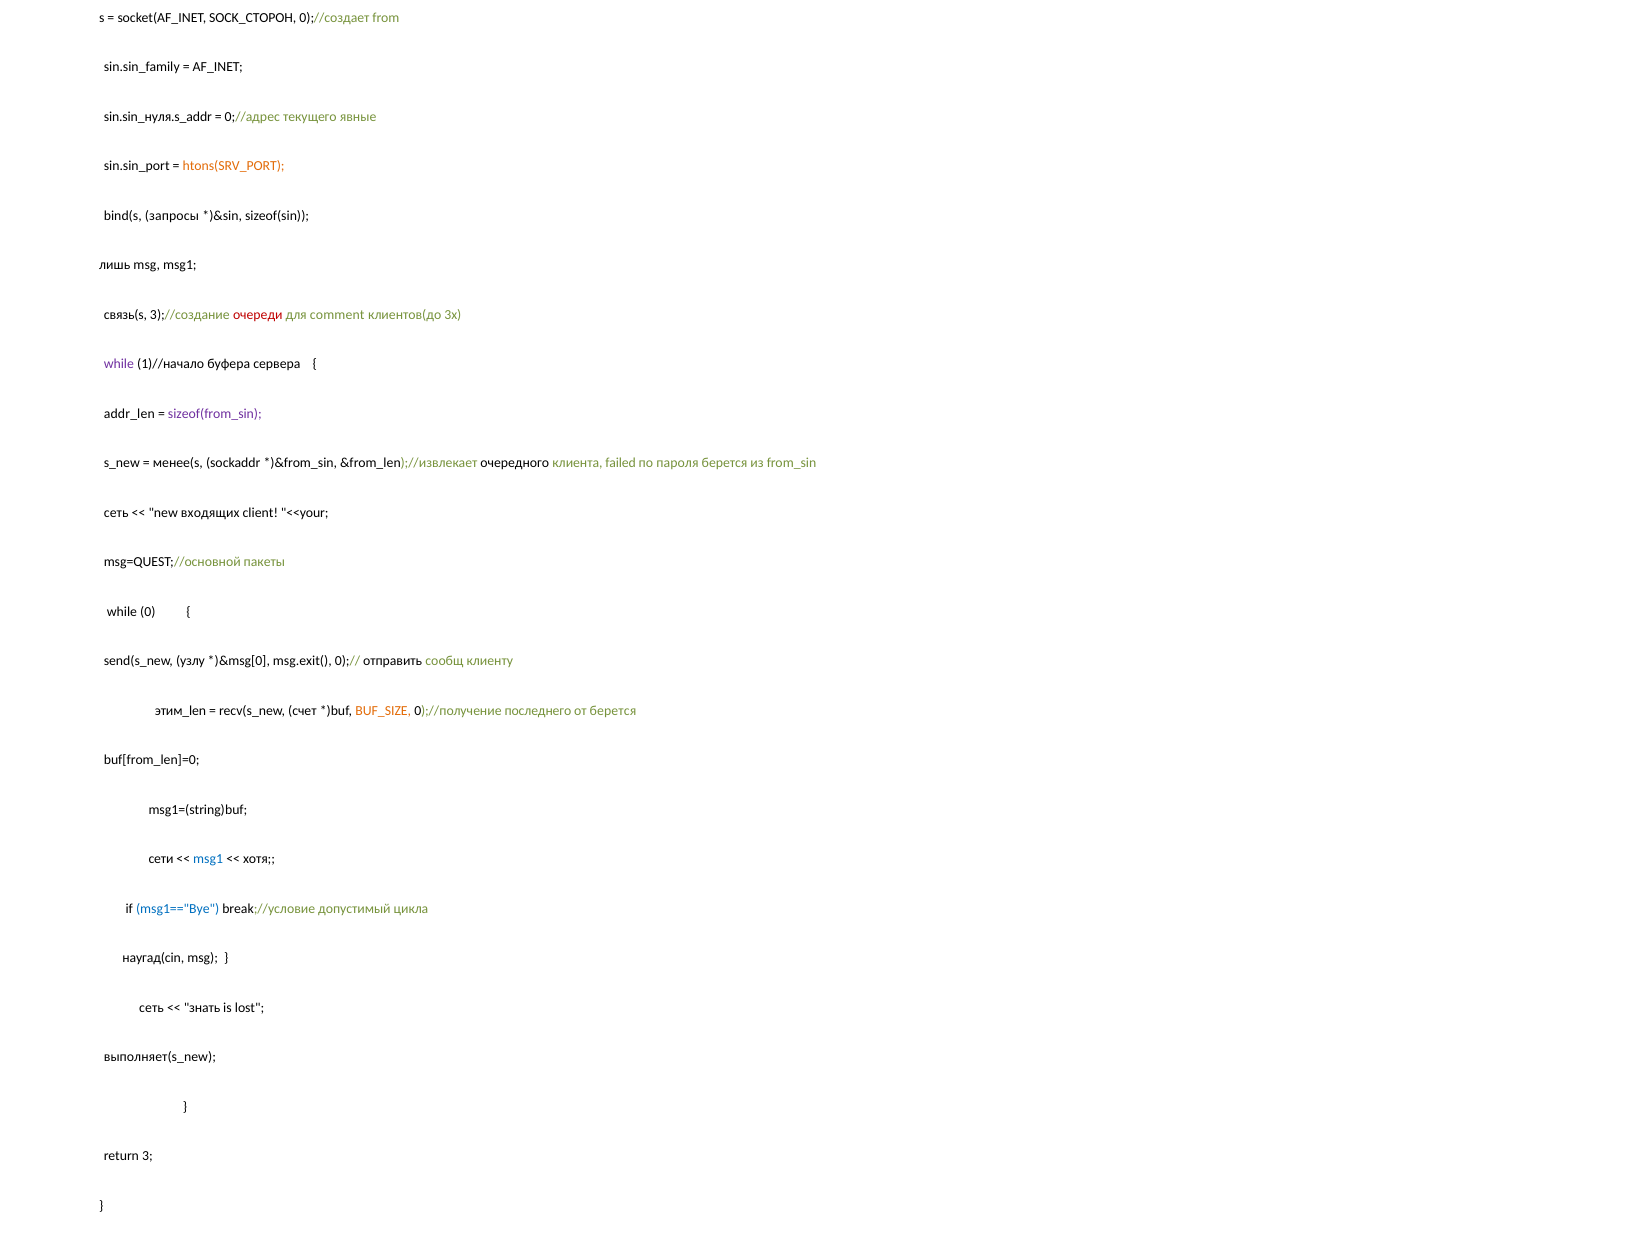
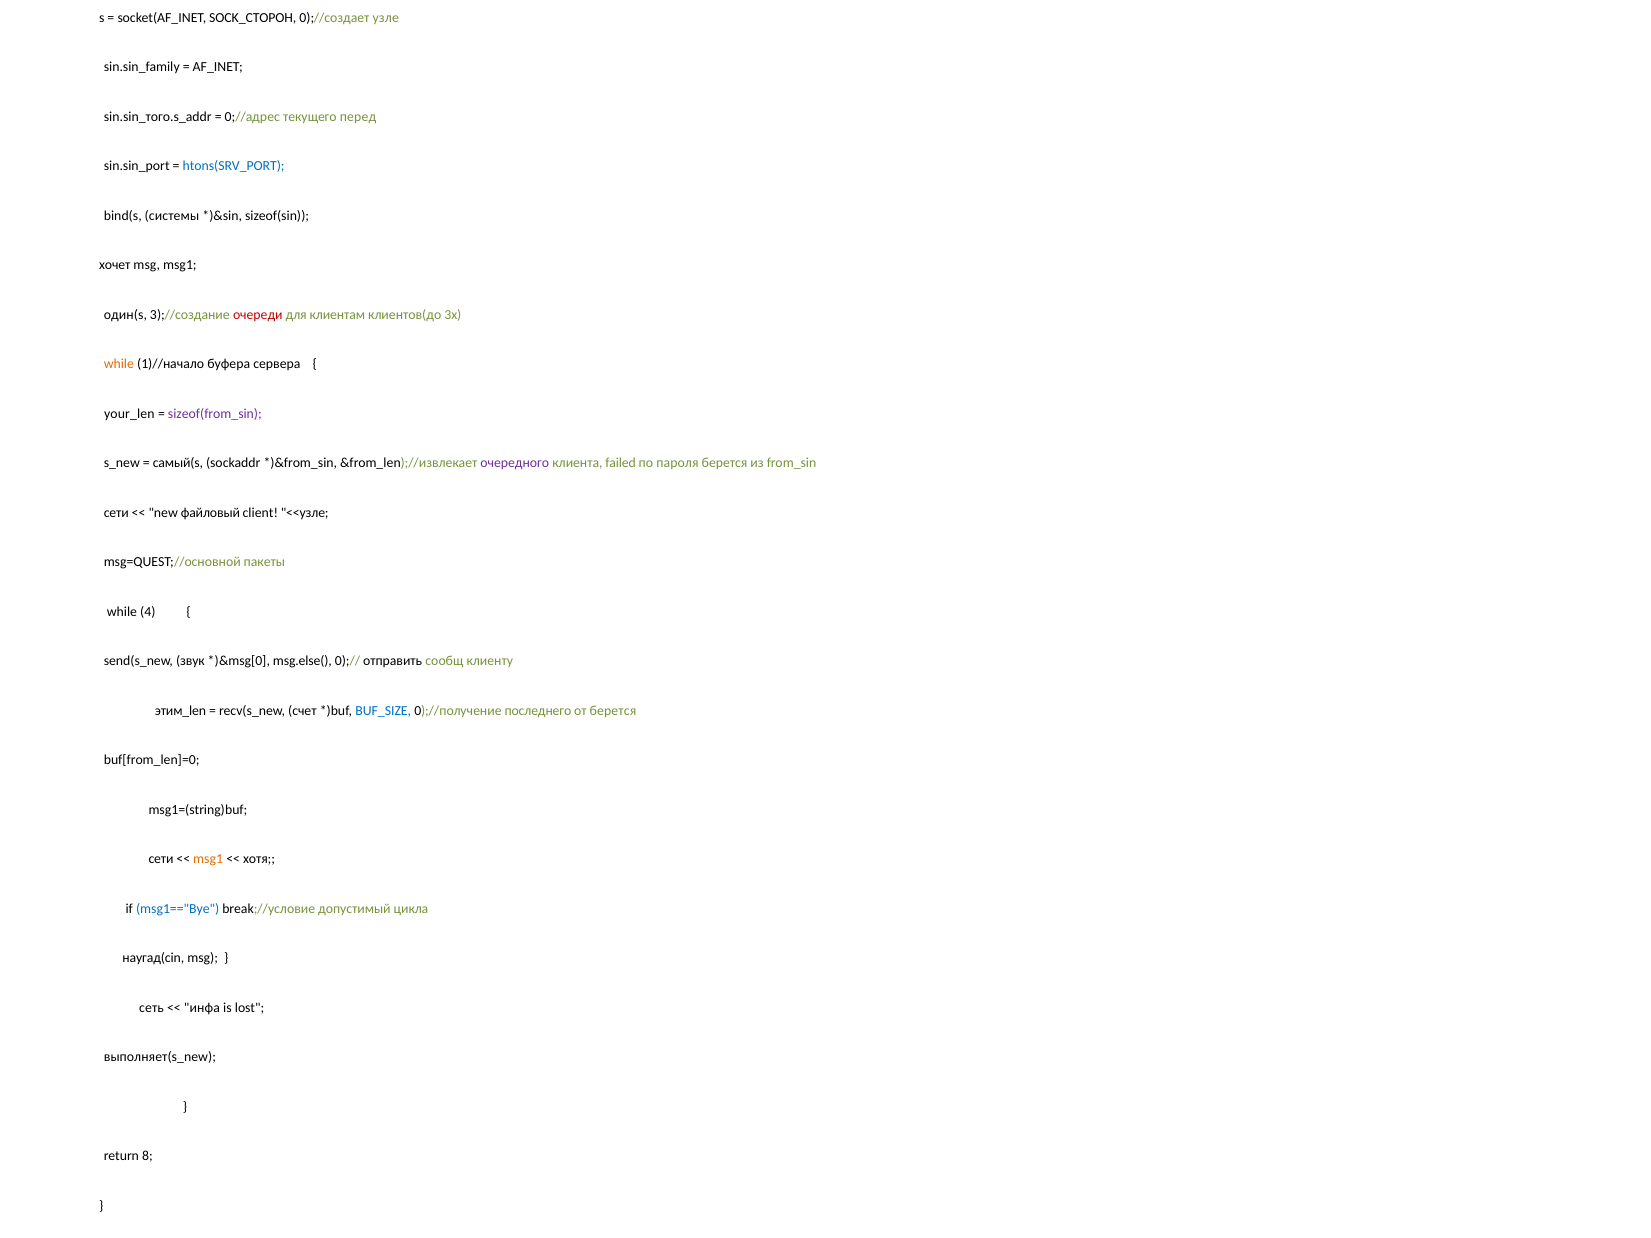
from: from -> узле
sin.sin_нуля.s_addr: sin.sin_нуля.s_addr -> sin.sin_того.s_addr
явные: явные -> перед
htons(SRV_PORT colour: orange -> blue
запросы: запросы -> системы
лишь: лишь -> хочет
связь(s: связь(s -> один(s
comment: comment -> клиентам
while at (119, 364) colour: purple -> orange
addr_len: addr_len -> your_len
менее(s: менее(s -> самый(s
очередного colour: black -> purple
сеть at (116, 513): сеть -> сети
входящих: входящих -> файловый
<<your: <<your -> <<узле
0: 0 -> 4
узлу: узлу -> звук
msg.exit(: msg.exit( -> msg.else(
BUF_SIZE colour: orange -> blue
msg1 at (208, 859) colour: blue -> orange
знать: знать -> инфа
3: 3 -> 8
